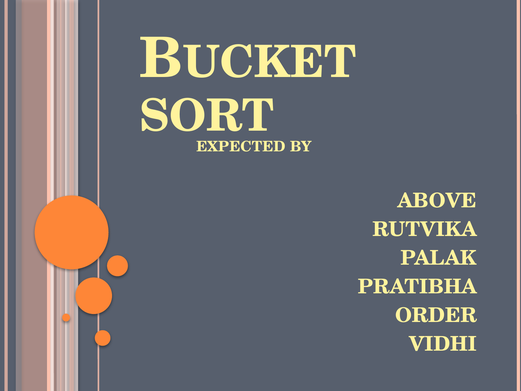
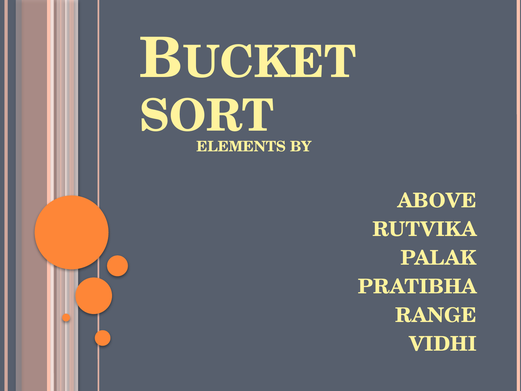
EXPECTED: EXPECTED -> ELEMENTS
ORDER: ORDER -> RANGE
